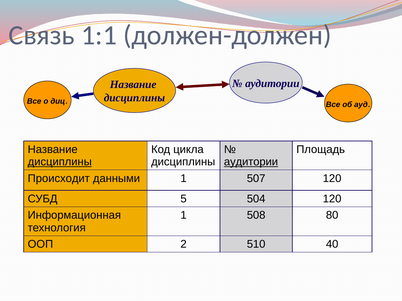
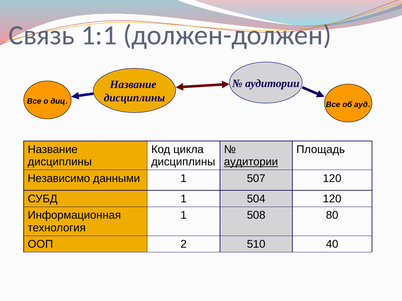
дисциплины at (60, 162) underline: present -> none
Происходит: Происходит -> Независимо
СУБД 5: 5 -> 1
